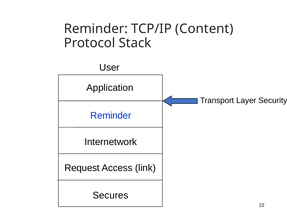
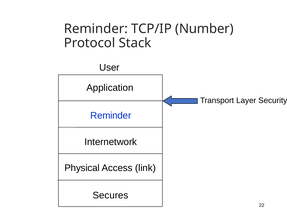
Content: Content -> Number
Request: Request -> Physical
